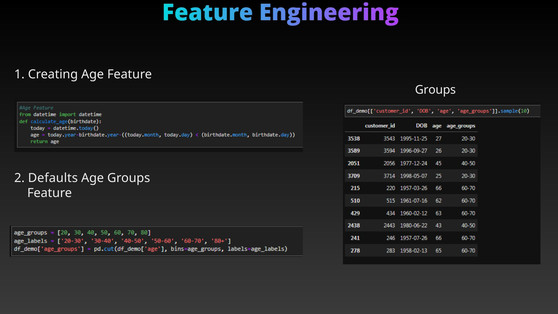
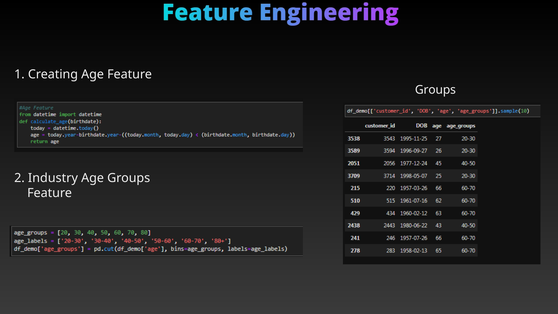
Defaults: Defaults -> Industry
